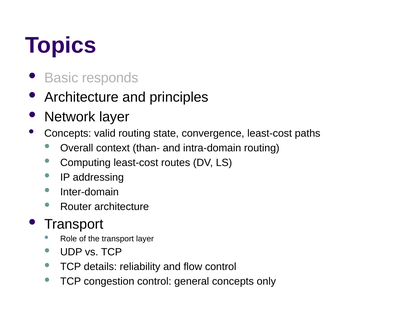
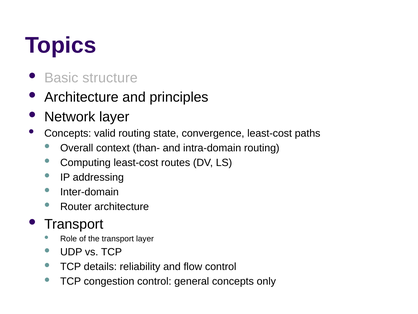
responds: responds -> structure
